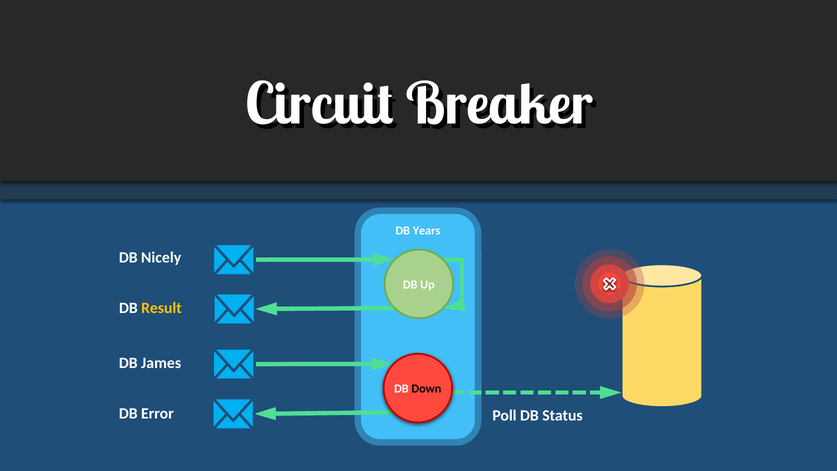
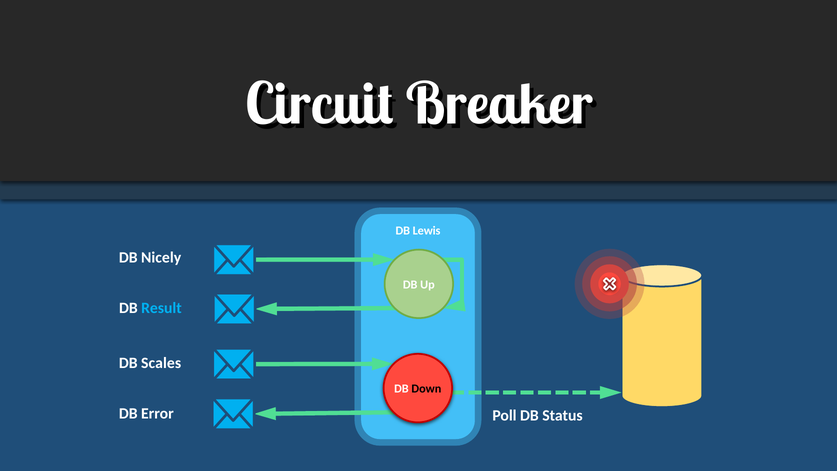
Years: Years -> Lewis
Result colour: yellow -> light blue
James: James -> Scales
